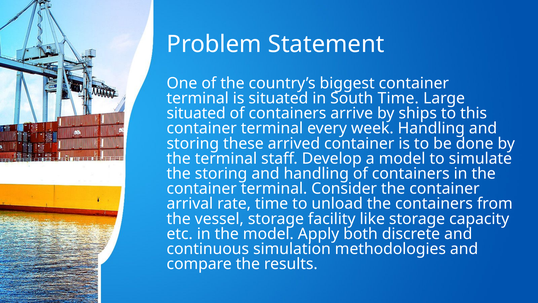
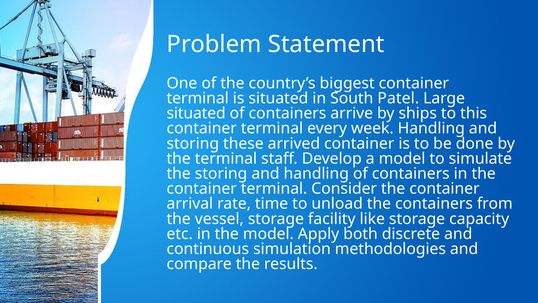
South Time: Time -> Patel
